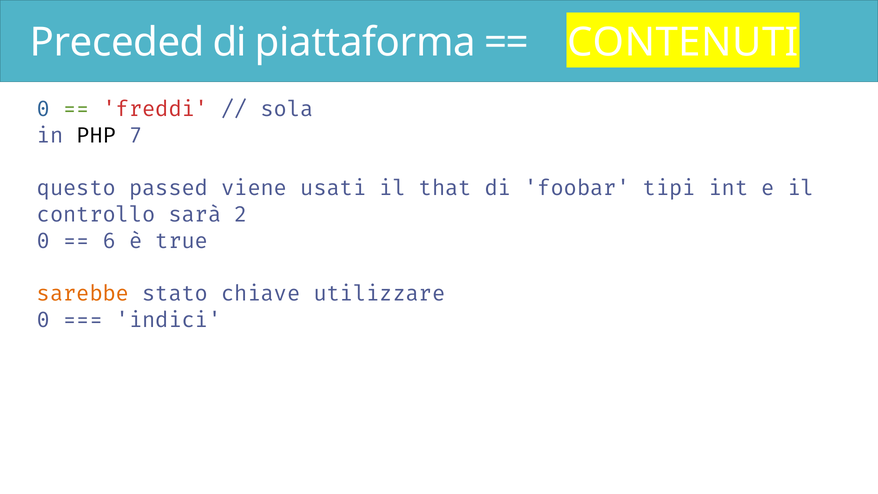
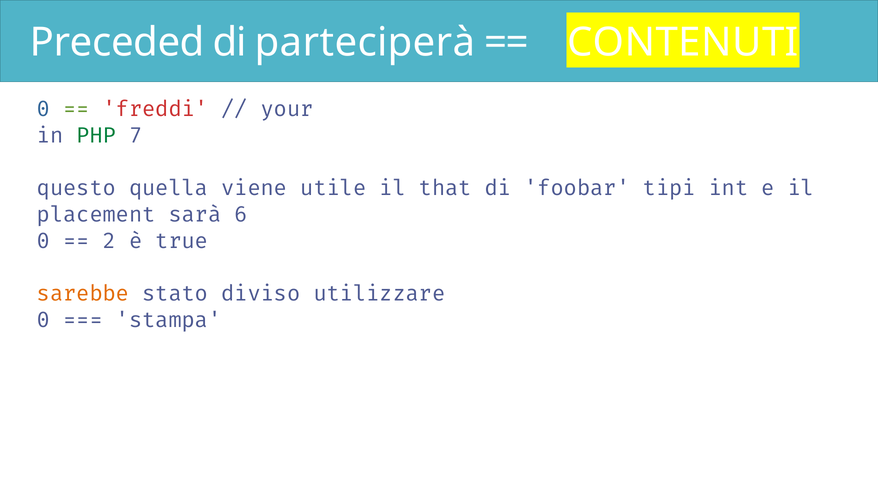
piattaforma: piattaforma -> parteciperà
sola: sola -> your
PHP colour: black -> green
passed: passed -> quella
usati: usati -> utile
controllo: controllo -> placement
2: 2 -> 6
6: 6 -> 2
chiave: chiave -> diviso
indici: indici -> stampa
